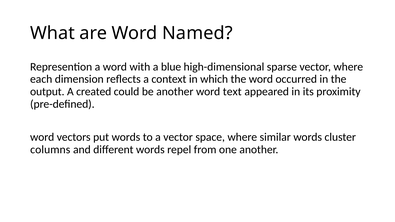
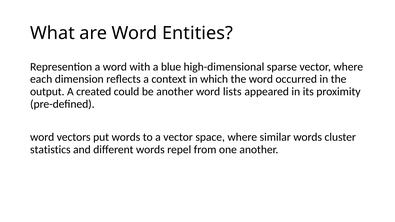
Named: Named -> Entities
text: text -> lists
columns: columns -> statistics
